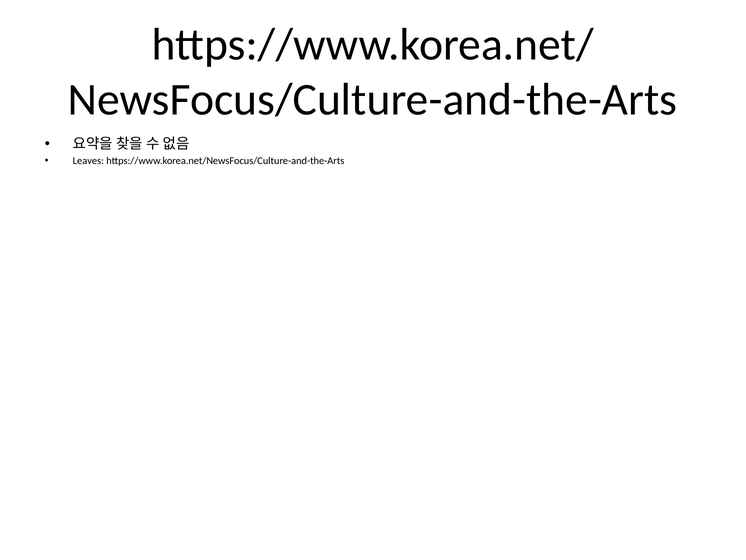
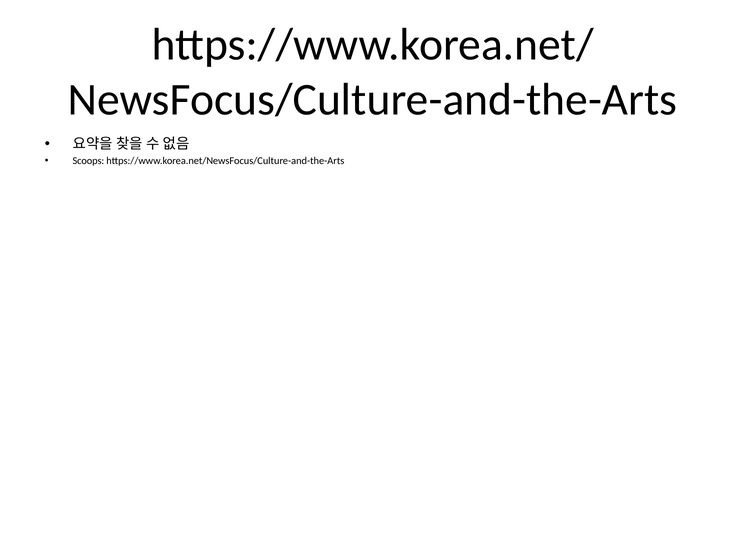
Leaves: Leaves -> Scoops
